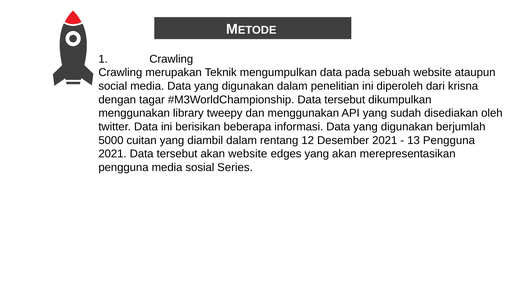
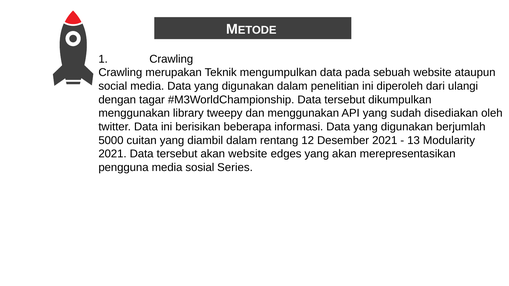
krisna: krisna -> ulangi
13 Pengguna: Pengguna -> Modularity
